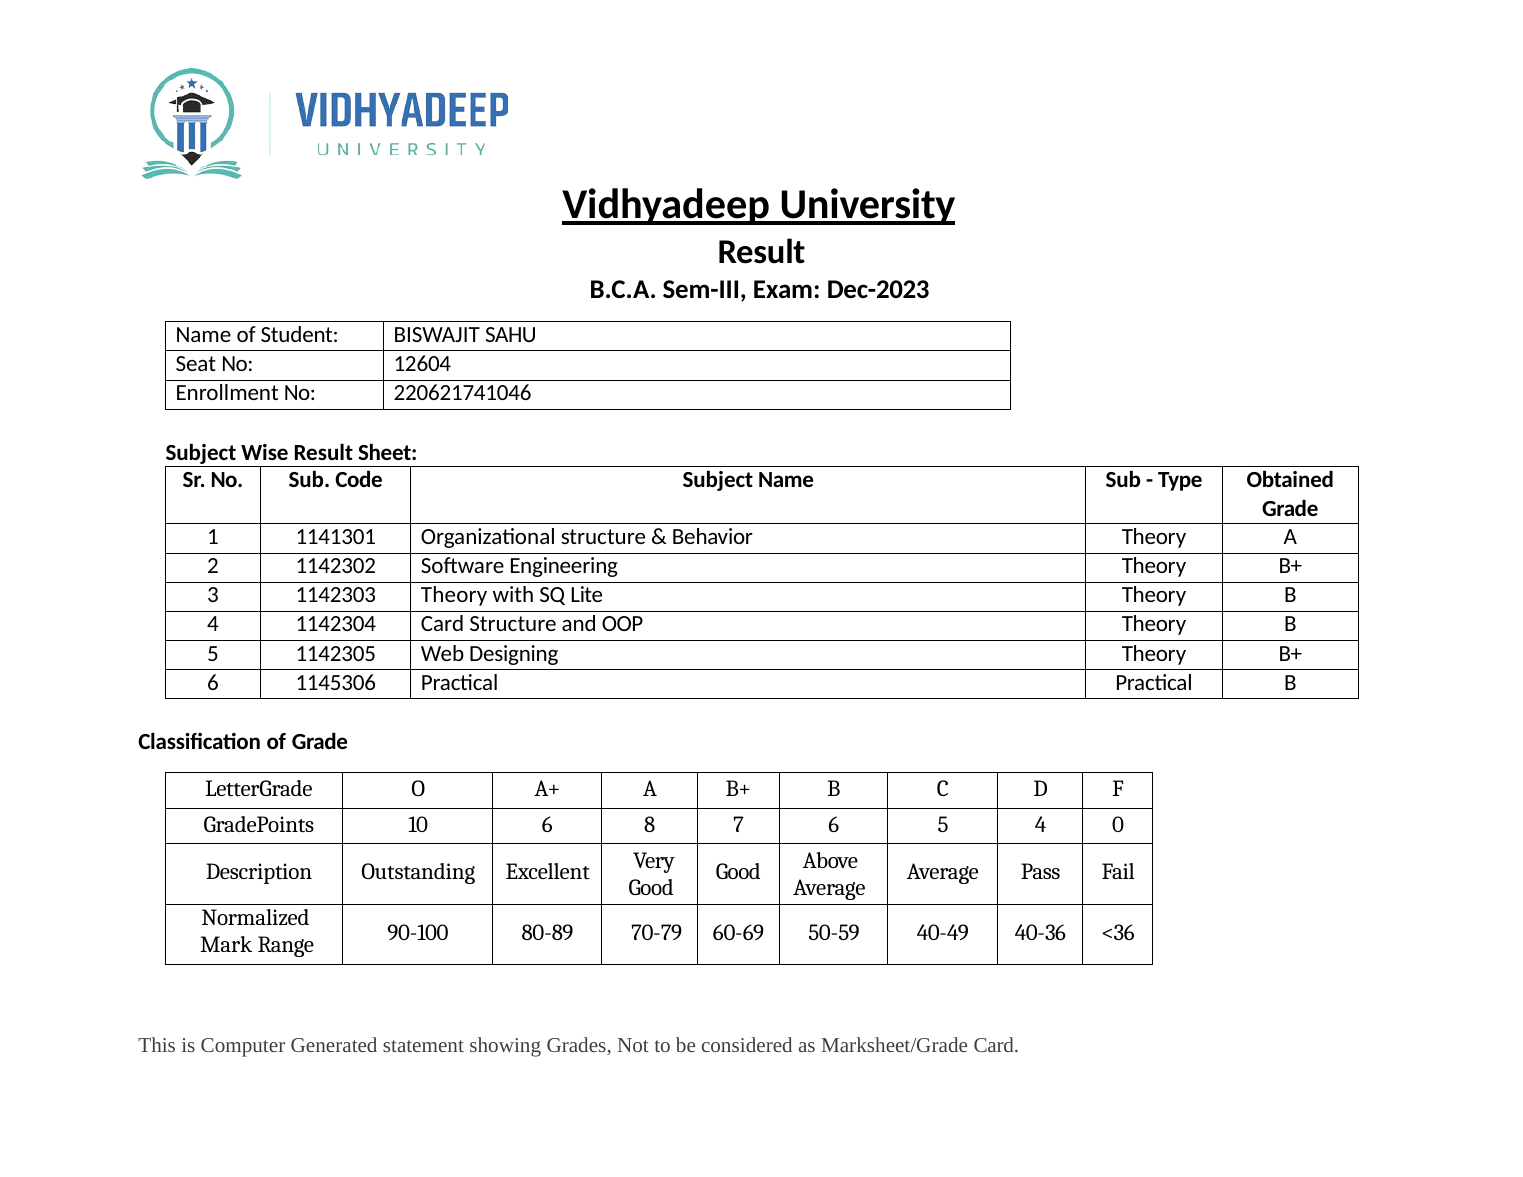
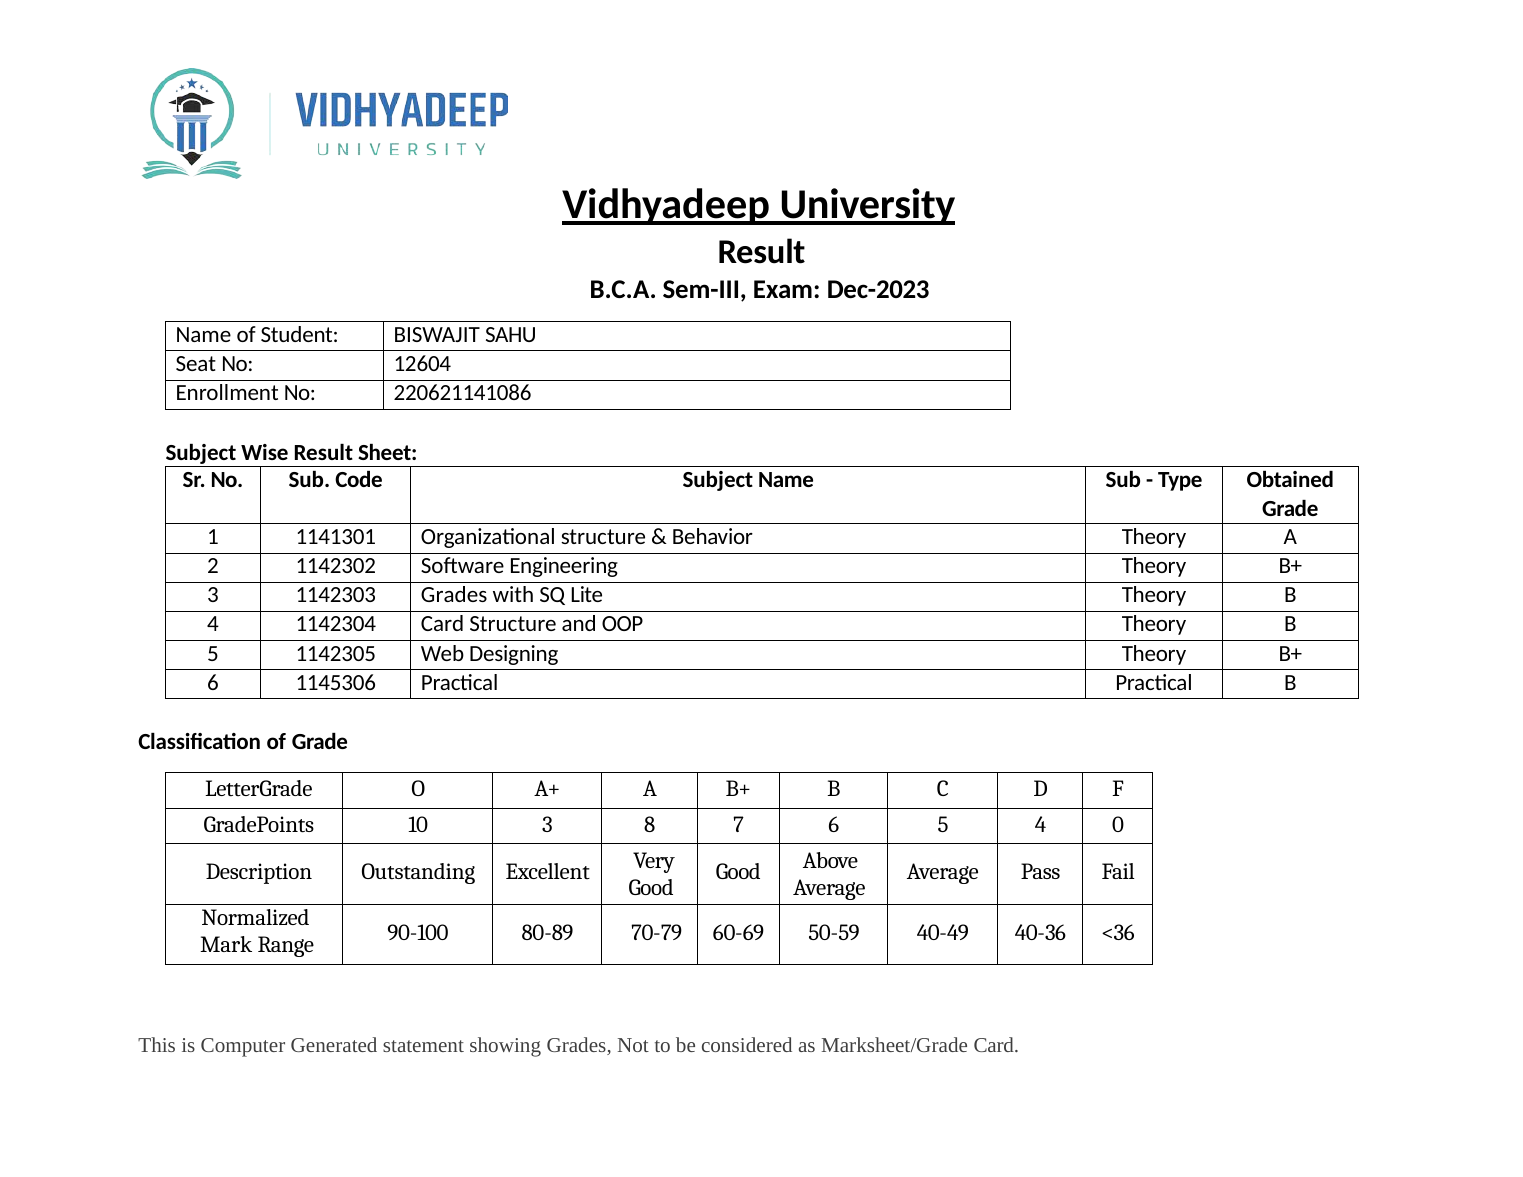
220621741046: 220621741046 -> 220621141086
1142303 Theory: Theory -> Grades
10 6: 6 -> 3
